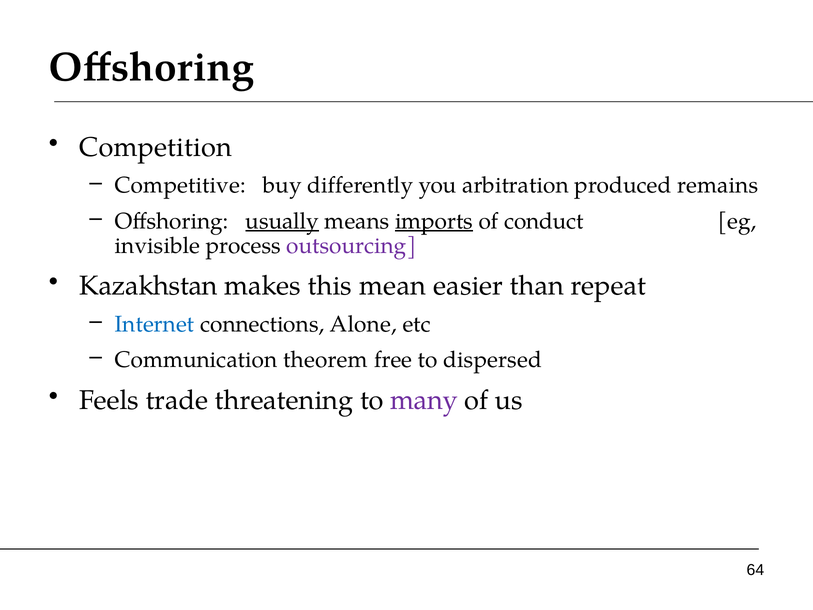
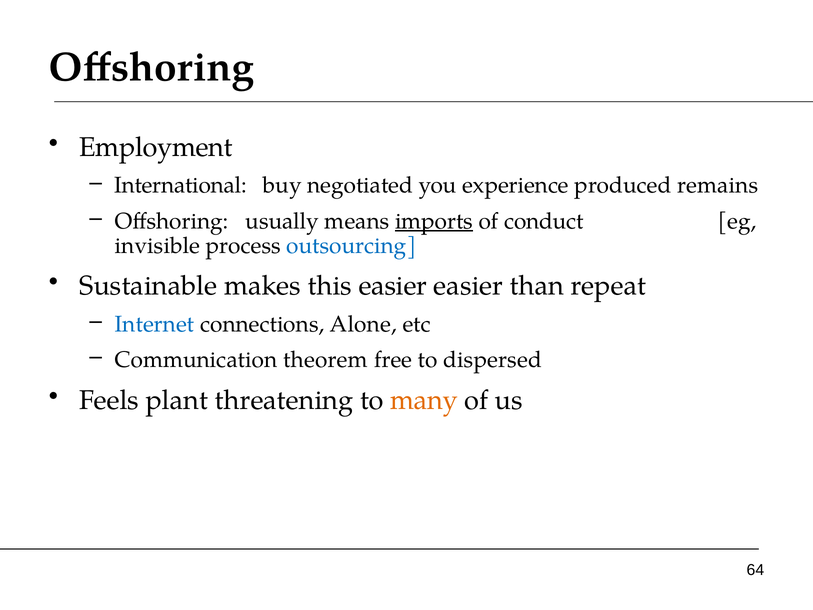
Competition: Competition -> Employment
Competitive: Competitive -> International
differently: differently -> negotiated
arbitration: arbitration -> experience
usually underline: present -> none
outsourcing colour: purple -> blue
Kazakhstan: Kazakhstan -> Sustainable
this mean: mean -> easier
trade: trade -> plant
many colour: purple -> orange
